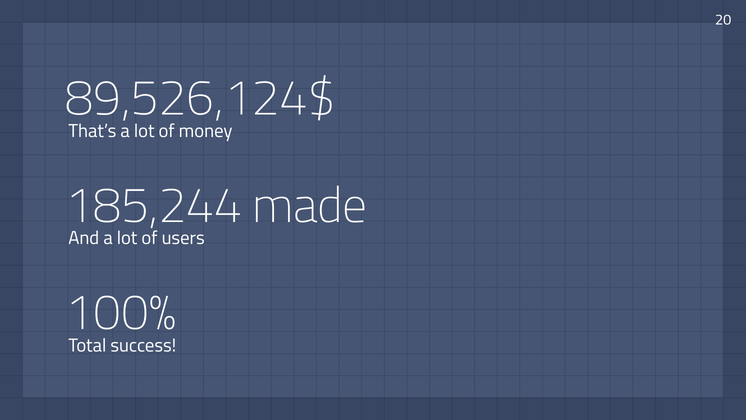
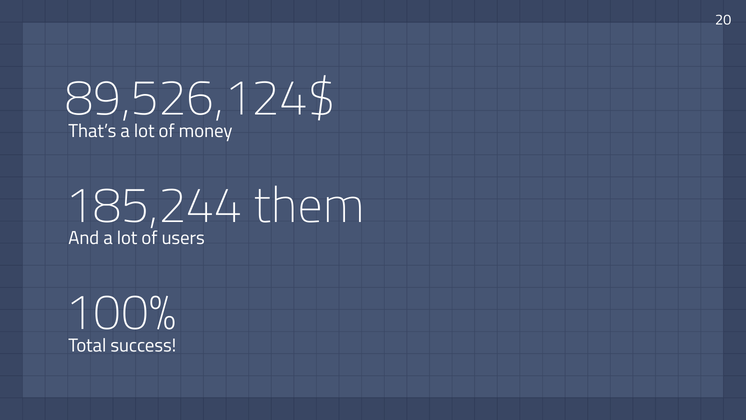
made: made -> them
